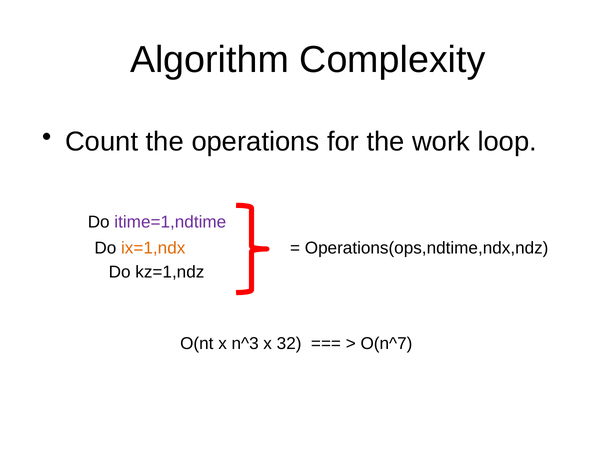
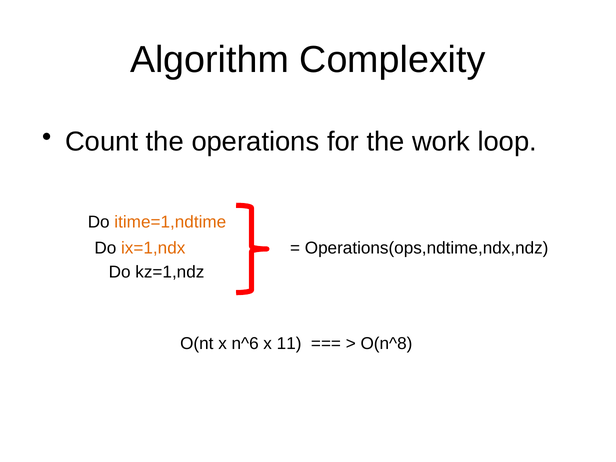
itime=1,ndtime colour: purple -> orange
n^3: n^3 -> n^6
32: 32 -> 11
O(n^7: O(n^7 -> O(n^8
